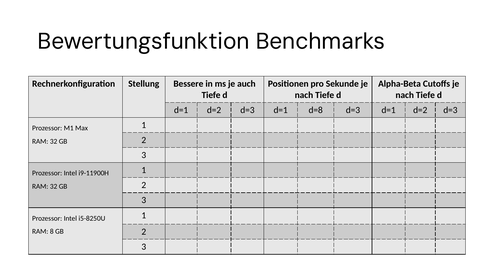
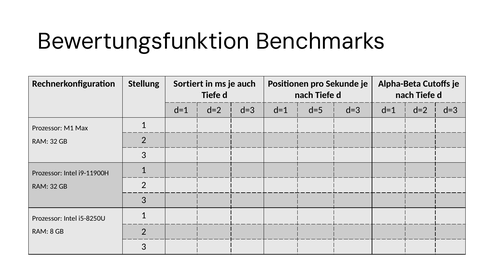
Bessere: Bessere -> Sortiert
d=8: d=8 -> d=5
